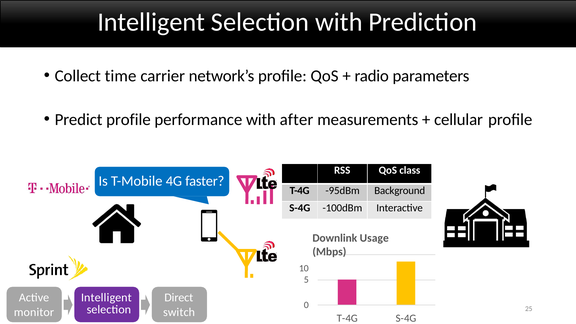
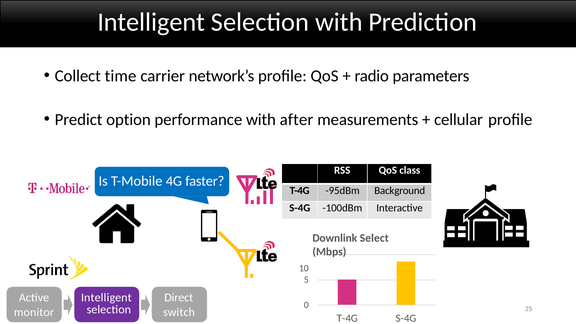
Predict profile: profile -> option
Usage: Usage -> Select
